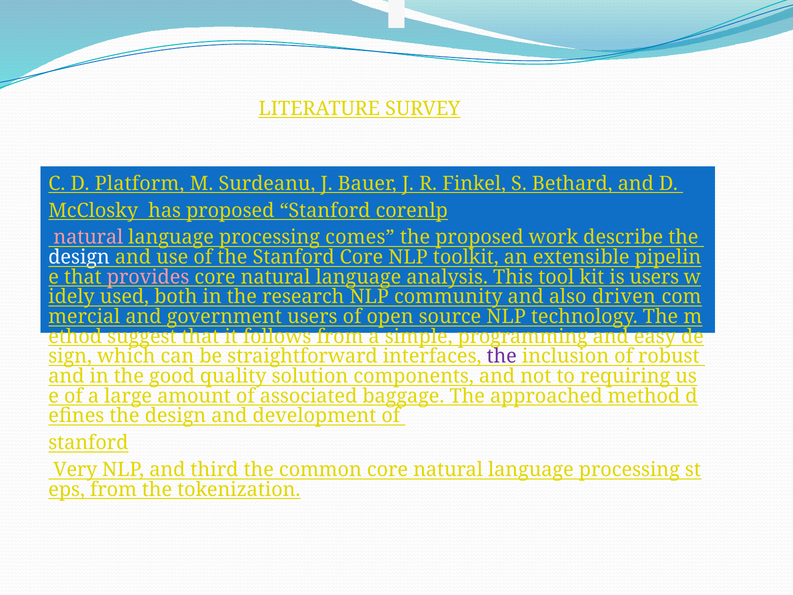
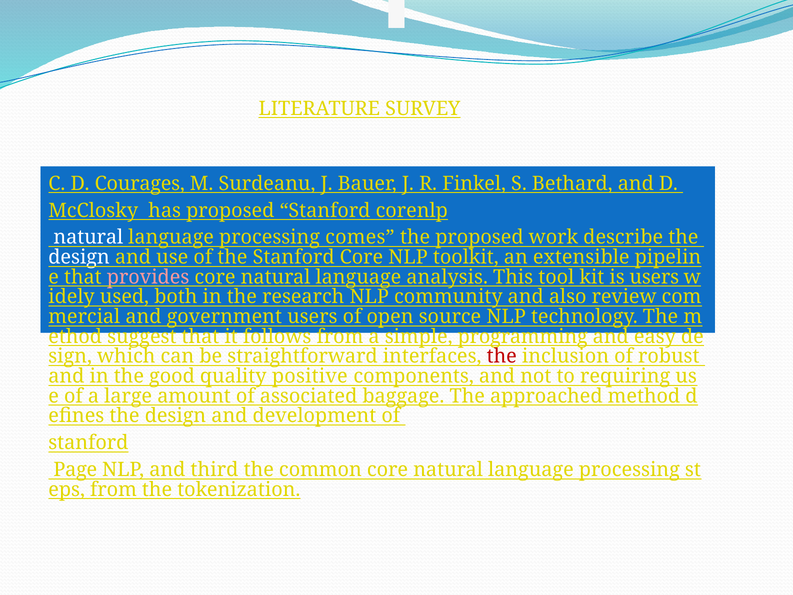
Platform: Platform -> Courages
natural at (88, 237) colour: pink -> white
driven: driven -> review
the at (502, 356) colour: purple -> red
solution: solution -> positive
Very: Very -> Page
